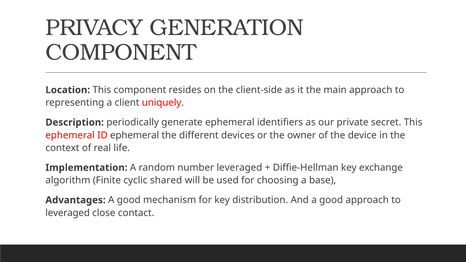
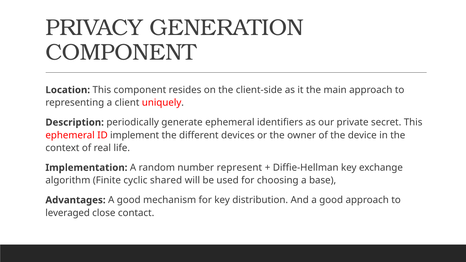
ID ephemeral: ephemeral -> implement
number leveraged: leveraged -> represent
